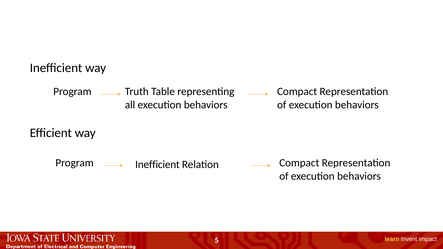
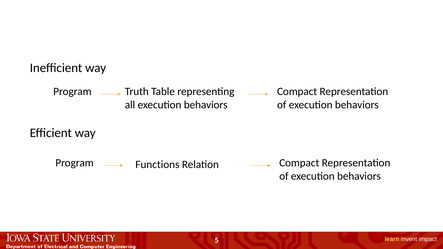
Program Inefficient: Inefficient -> Functions
